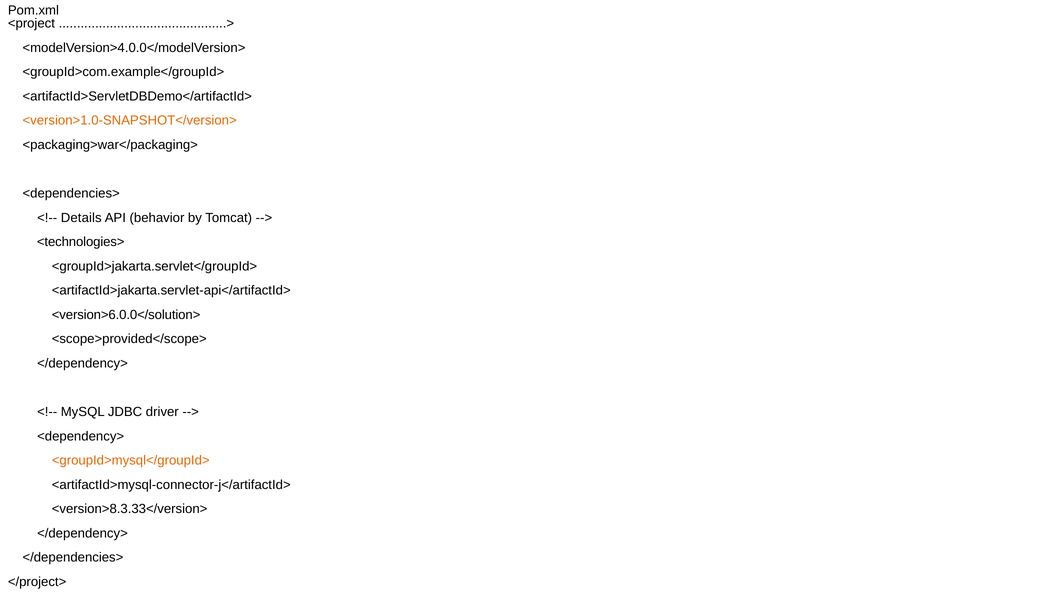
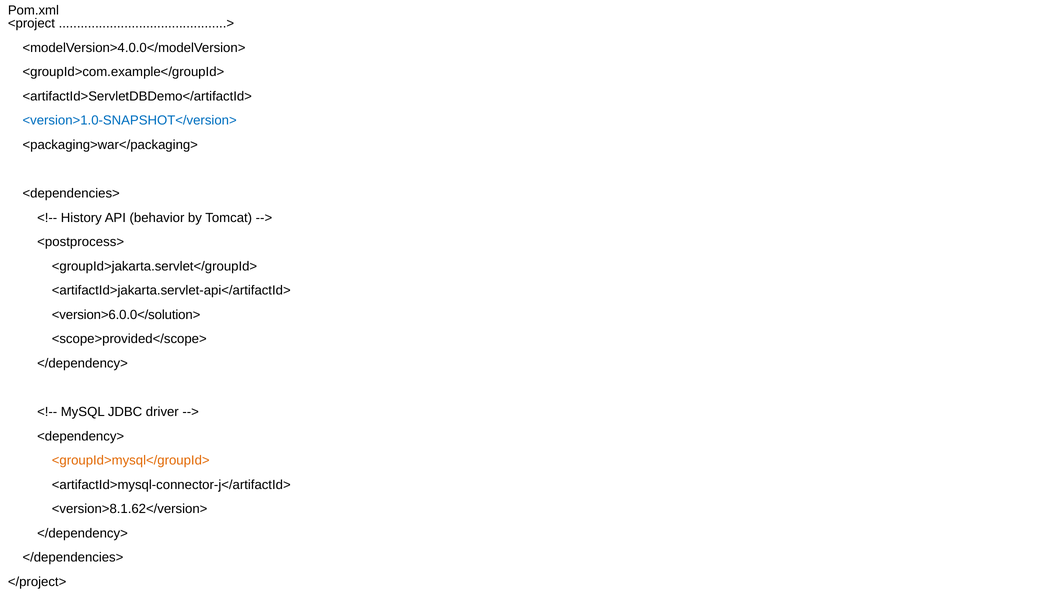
<version>1.0-SNAPSHOT</version> colour: orange -> blue
Details: Details -> History
<technologies>: <technologies> -> <postprocess>
<version>8.3.33</version>: <version>8.3.33</version> -> <version>8.1.62</version>
